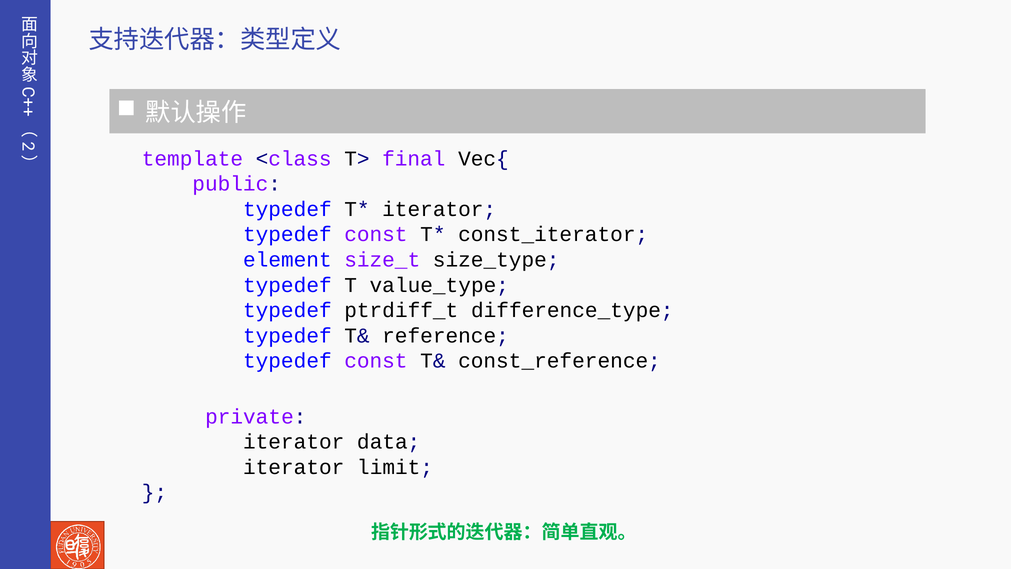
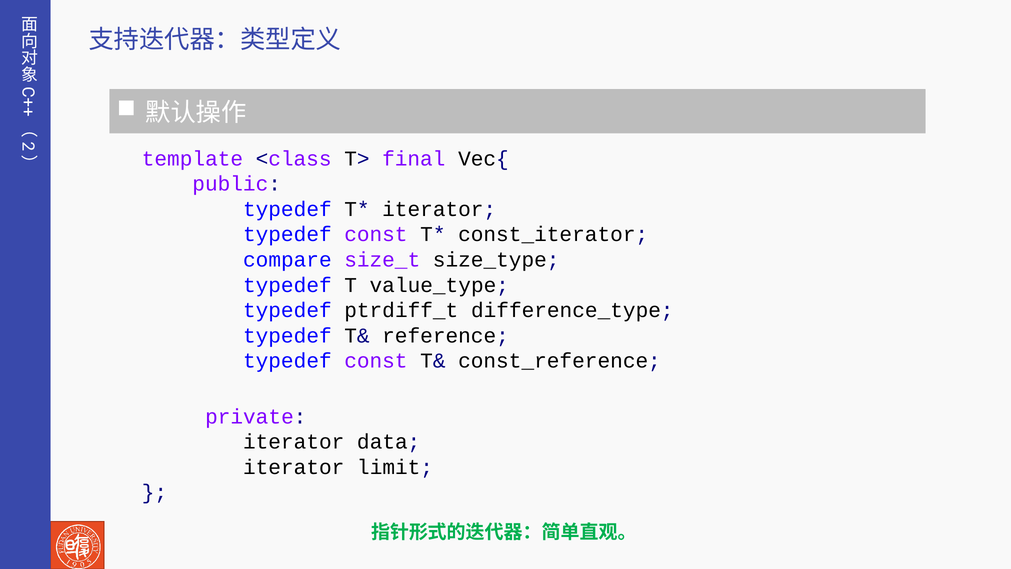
element: element -> compare
